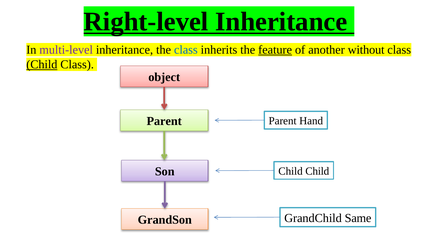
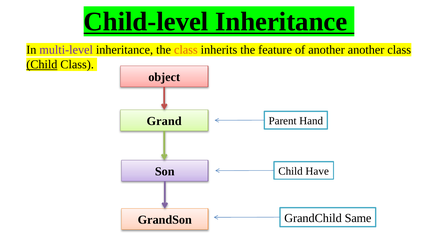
Right-level: Right-level -> Child-level
class at (186, 50) colour: blue -> orange
feature underline: present -> none
another without: without -> another
Parent at (164, 121): Parent -> Grand
Child Child: Child -> Have
